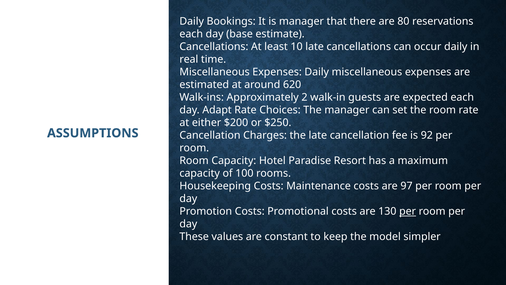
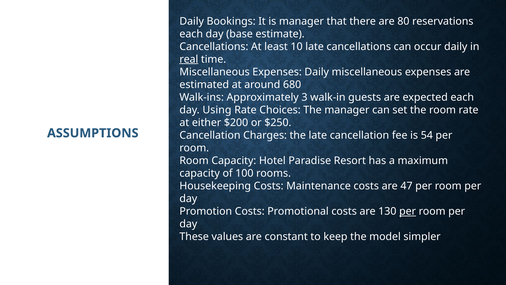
real underline: none -> present
620: 620 -> 680
2: 2 -> 3
Adapt: Adapt -> Using
92: 92 -> 54
97: 97 -> 47
